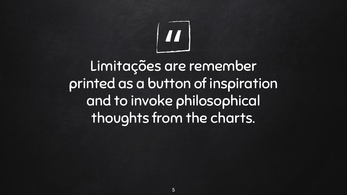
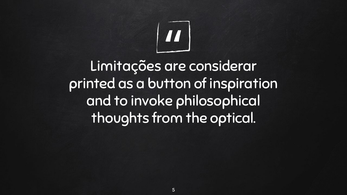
remember: remember -> considerar
charts: charts -> optical
